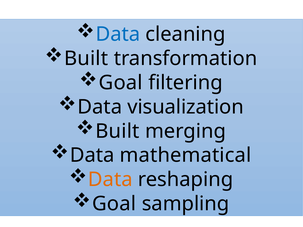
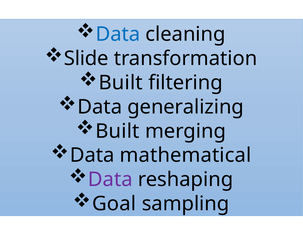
Built at (86, 59): Built -> Slide
Goal at (121, 83): Goal -> Built
visualization: visualization -> generalizing
Data at (110, 180) colour: orange -> purple
